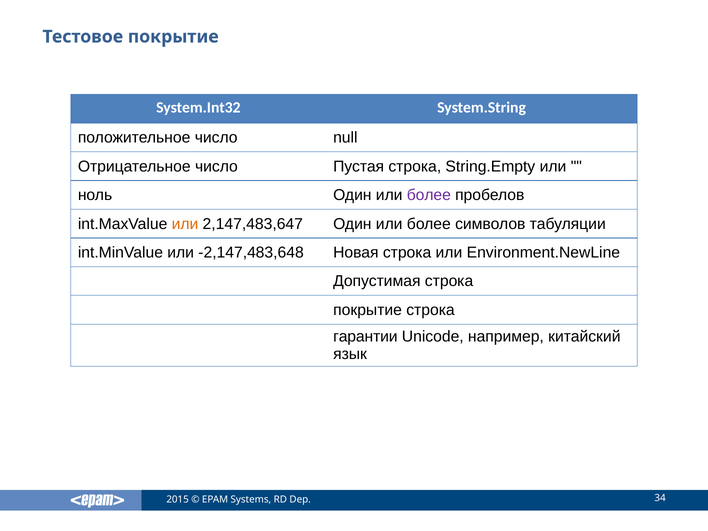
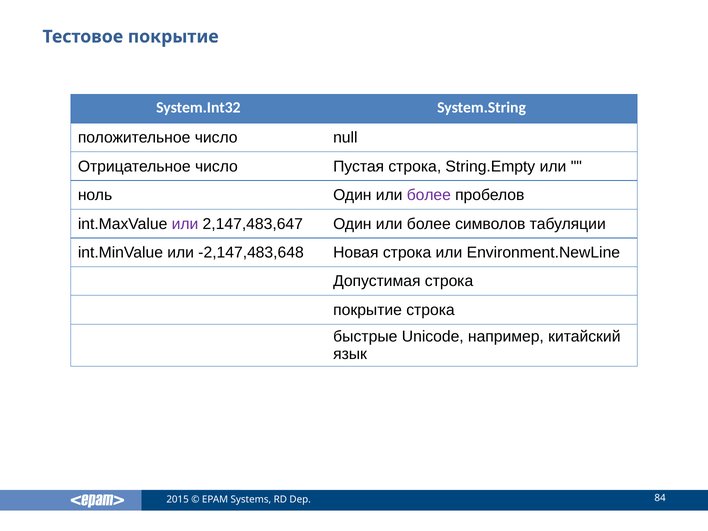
или at (185, 224) colour: orange -> purple
гарантии: гарантии -> быстрые
34: 34 -> 84
